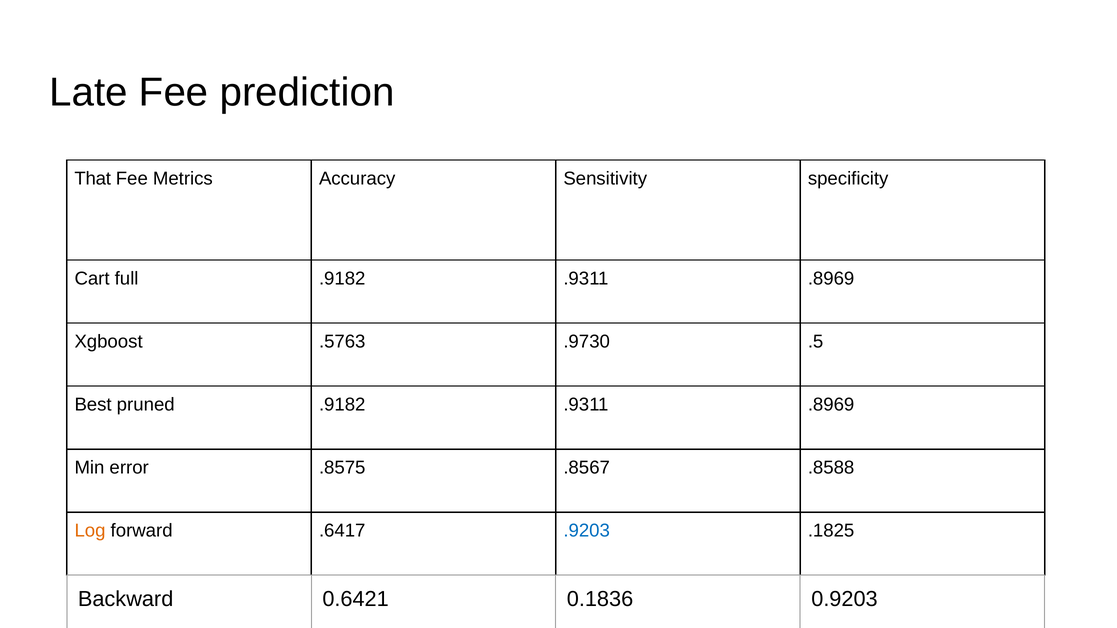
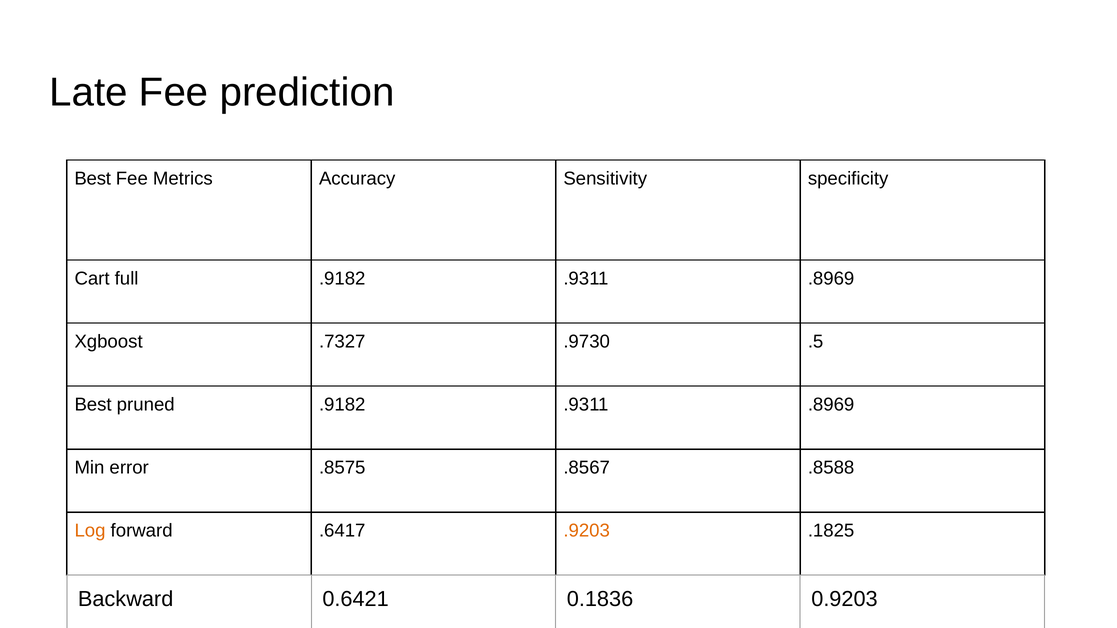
That at (93, 179): That -> Best
.5763: .5763 -> .7327
.9203 colour: blue -> orange
